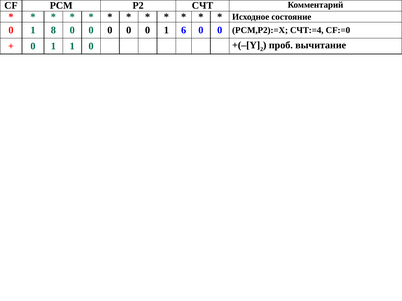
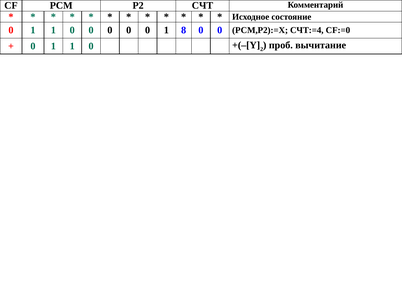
8 at (53, 30): 8 -> 1
6: 6 -> 8
